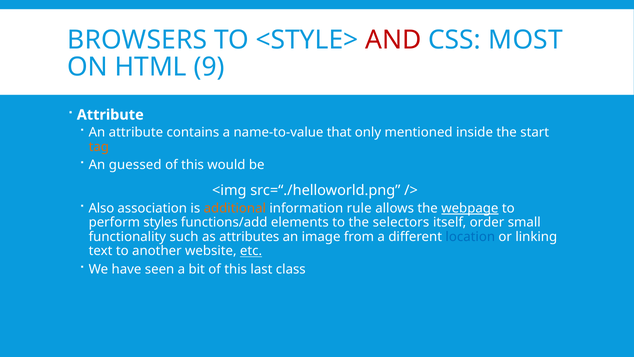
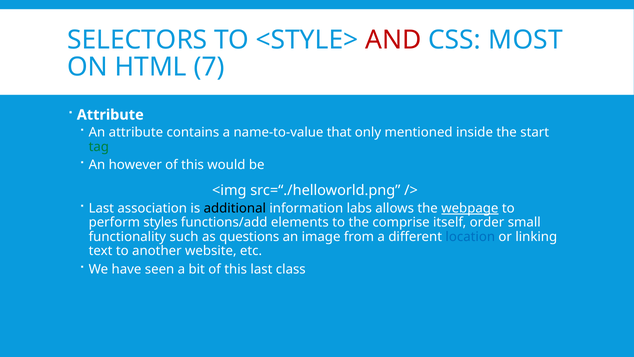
BROWSERS: BROWSERS -> SELECTORS
9: 9 -> 7
tag colour: orange -> green
guessed: guessed -> however
Also at (101, 208): Also -> Last
additional colour: orange -> black
rule: rule -> labs
selectors: selectors -> comprise
attributes: attributes -> questions
etc underline: present -> none
